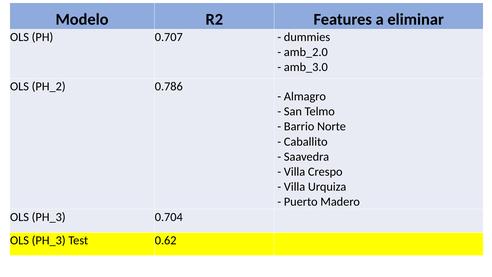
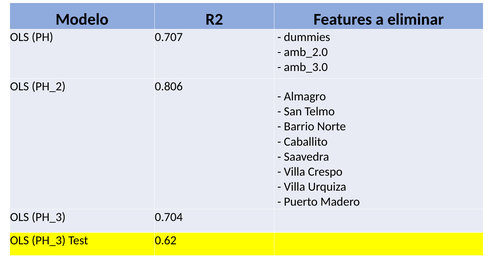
0.786: 0.786 -> 0.806
